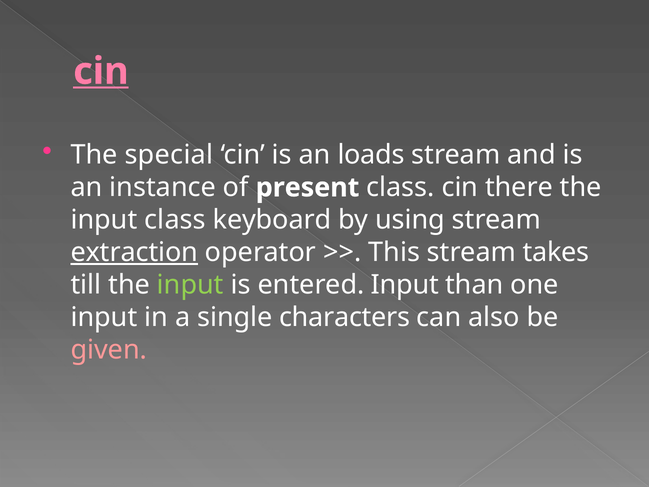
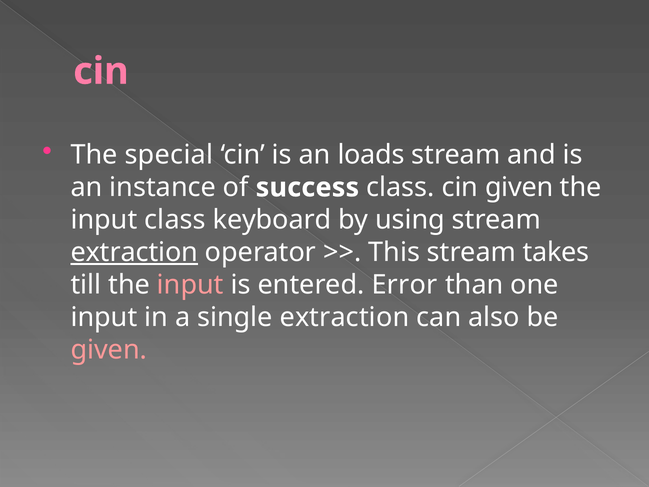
cin at (101, 71) underline: present -> none
present: present -> success
cin there: there -> given
input at (190, 285) colour: light green -> pink
entered Input: Input -> Error
single characters: characters -> extraction
